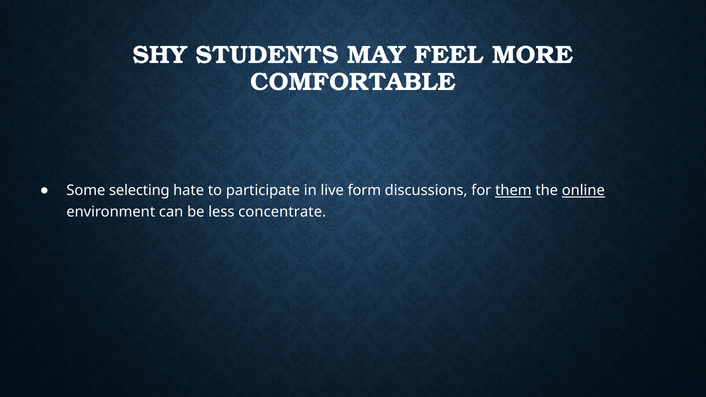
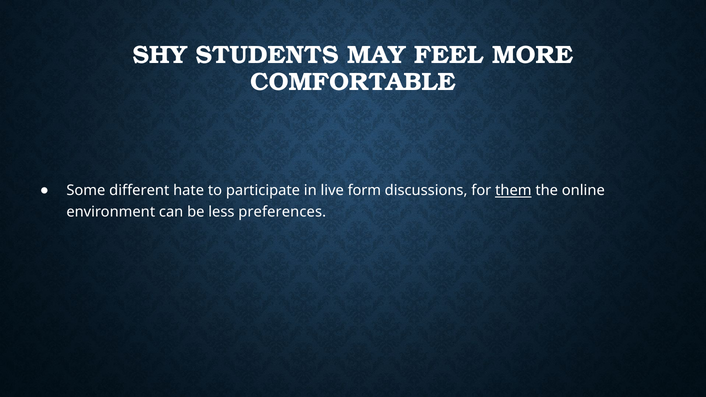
selecting: selecting -> different
online underline: present -> none
concentrate: concentrate -> preferences
